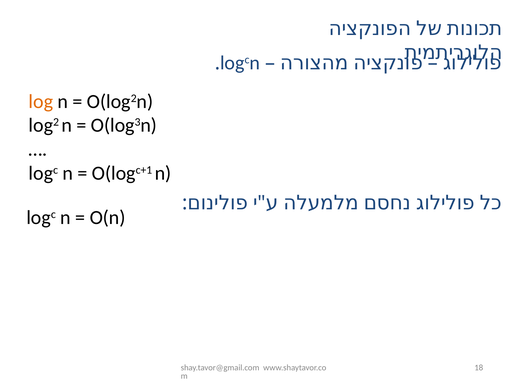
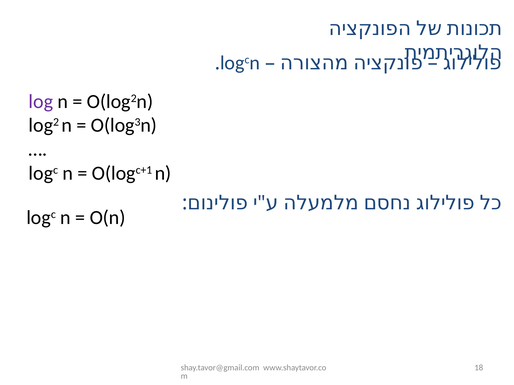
log colour: orange -> purple
